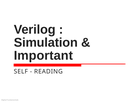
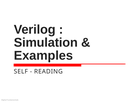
Important: Important -> Examples
